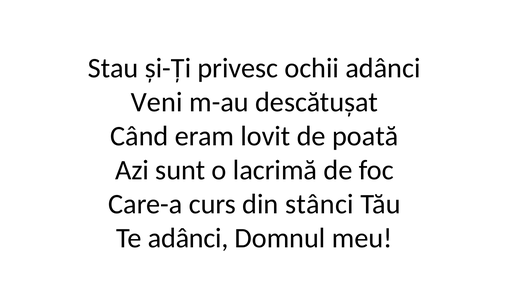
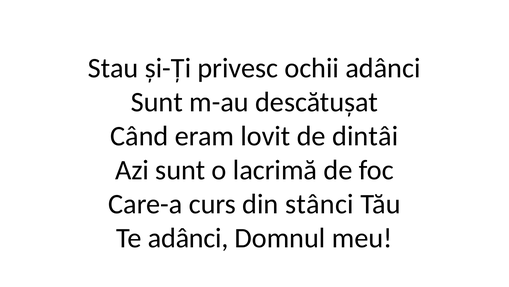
Veni at (157, 102): Veni -> Sunt
poată: poată -> dintâi
